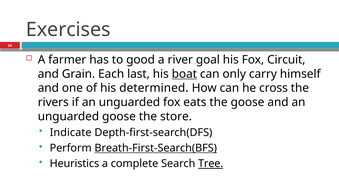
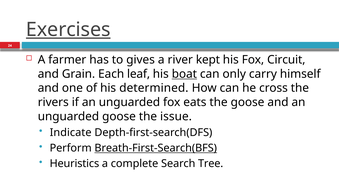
Exercises underline: none -> present
good: good -> gives
goal: goal -> kept
last: last -> leaf
store: store -> issue
Tree underline: present -> none
